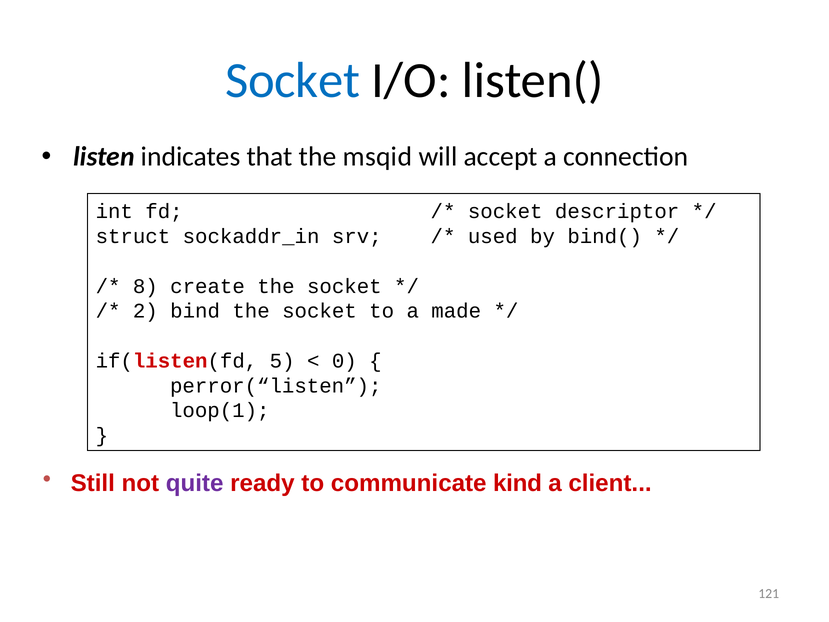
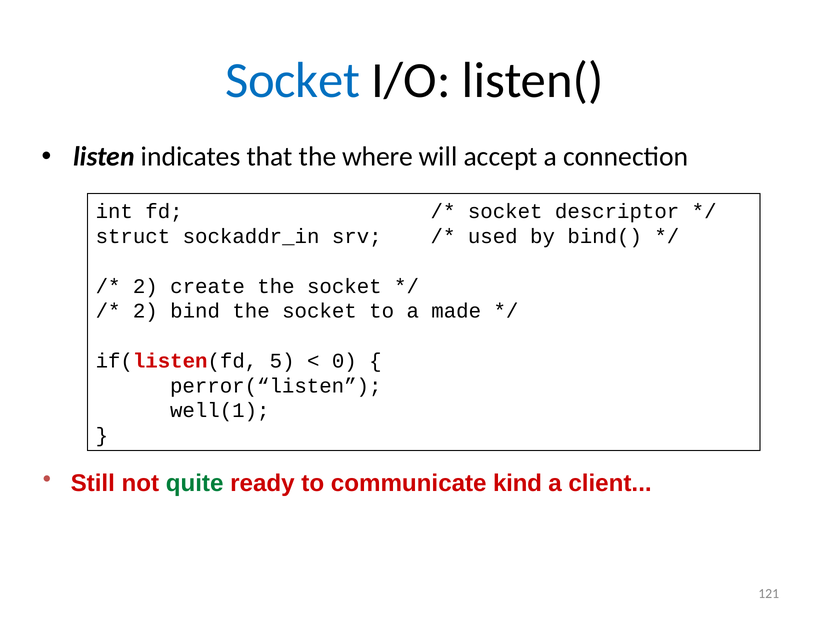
msqid: msqid -> where
8 at (145, 286): 8 -> 2
loop(1: loop(1 -> well(1
quite colour: purple -> green
